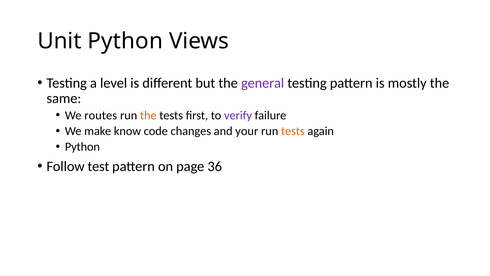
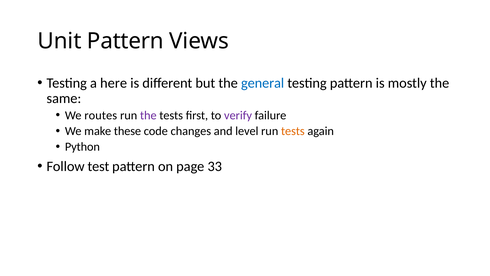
Unit Python: Python -> Pattern
level: level -> here
general colour: purple -> blue
the at (148, 115) colour: orange -> purple
know: know -> these
your: your -> level
36: 36 -> 33
